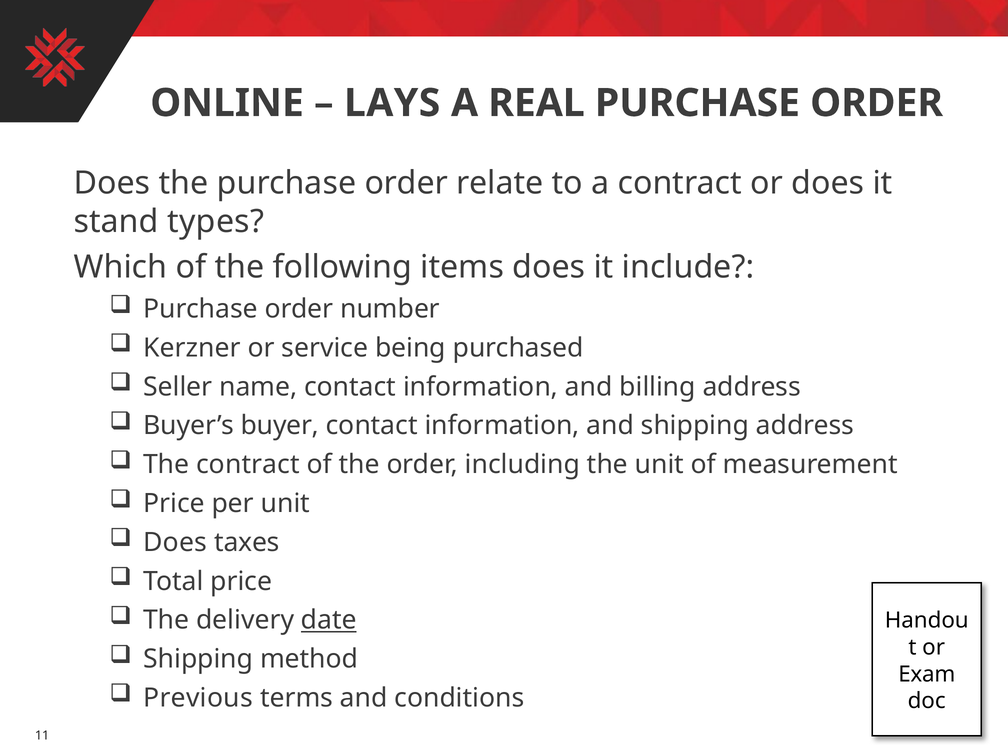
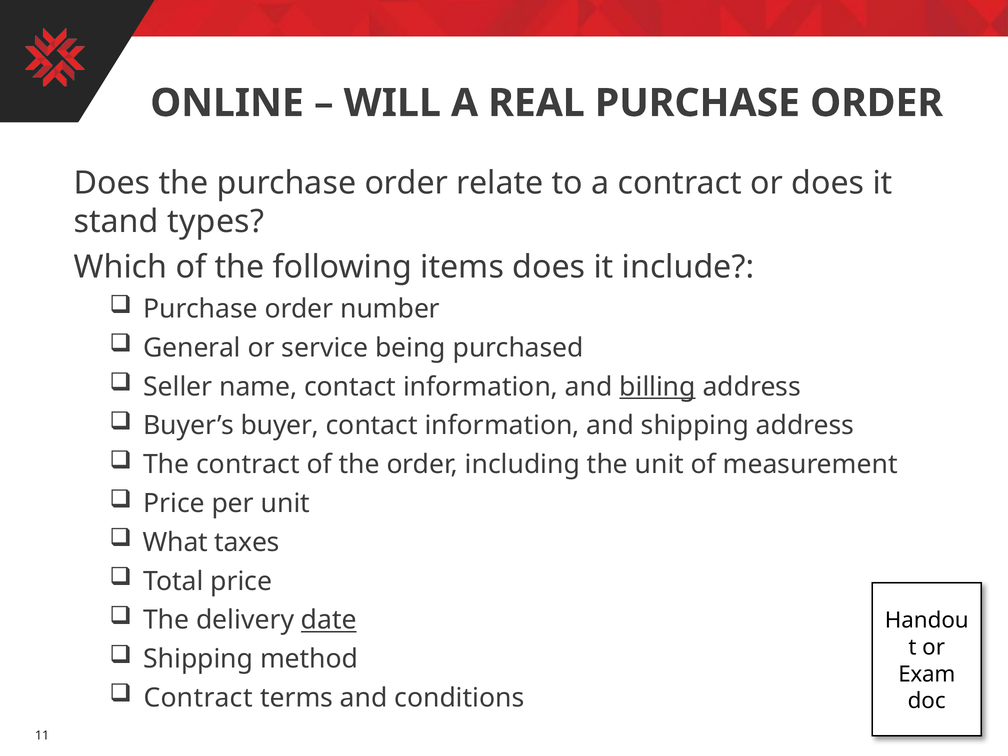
LAYS: LAYS -> WILL
Kerzner: Kerzner -> General
billing underline: none -> present
Does at (175, 542): Does -> What
Previous at (198, 698): Previous -> Contract
